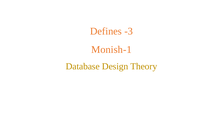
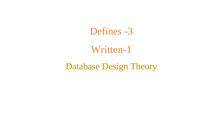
Monish-1: Monish-1 -> Written-1
